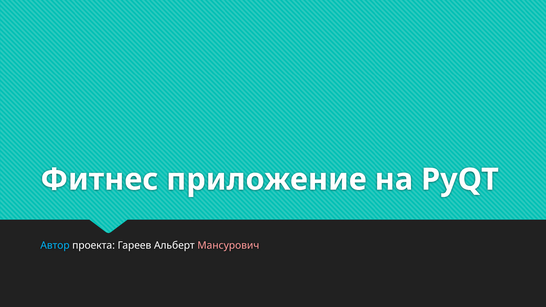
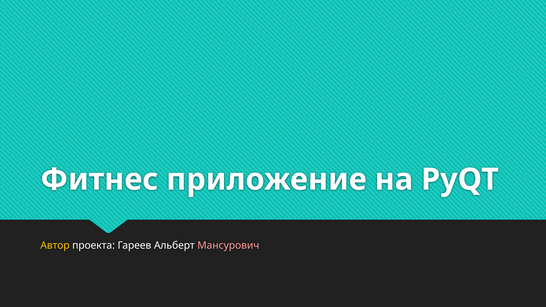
Автор colour: light blue -> yellow
